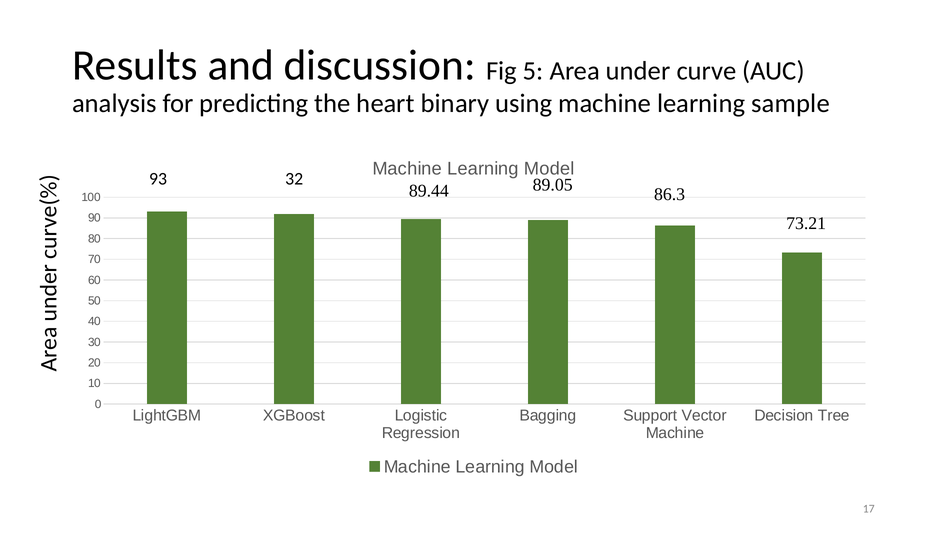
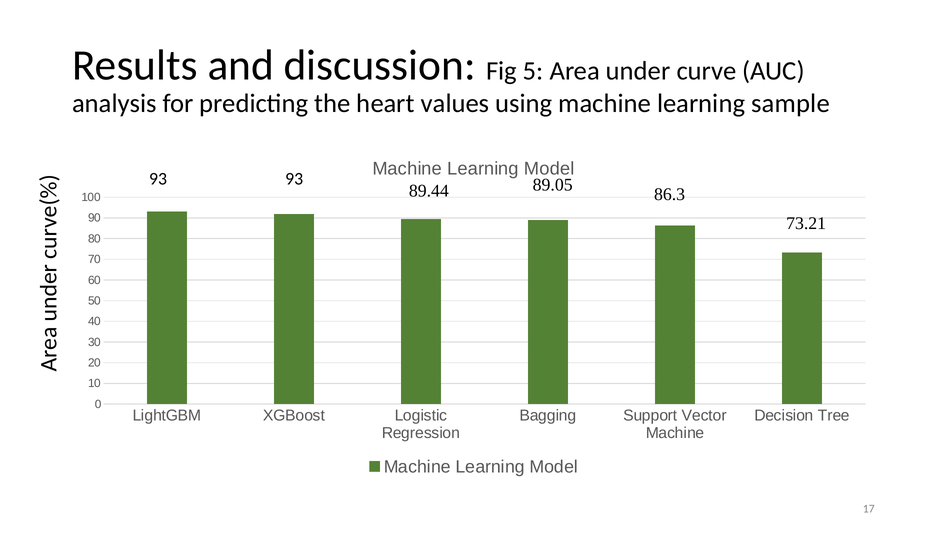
binary: binary -> values
93 32: 32 -> 93
